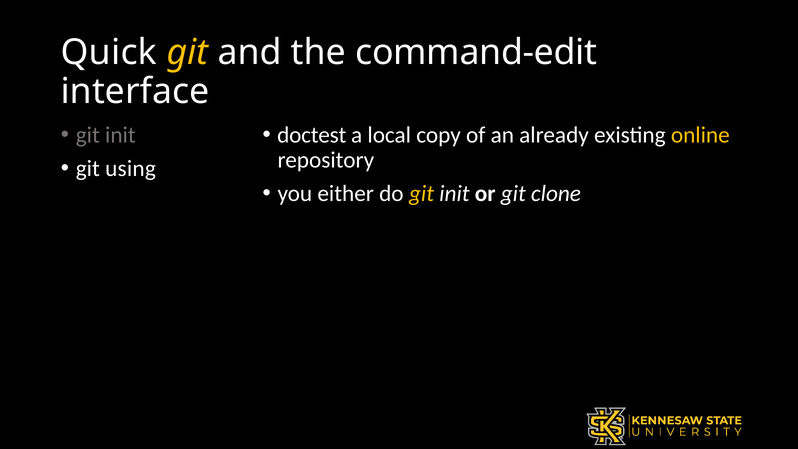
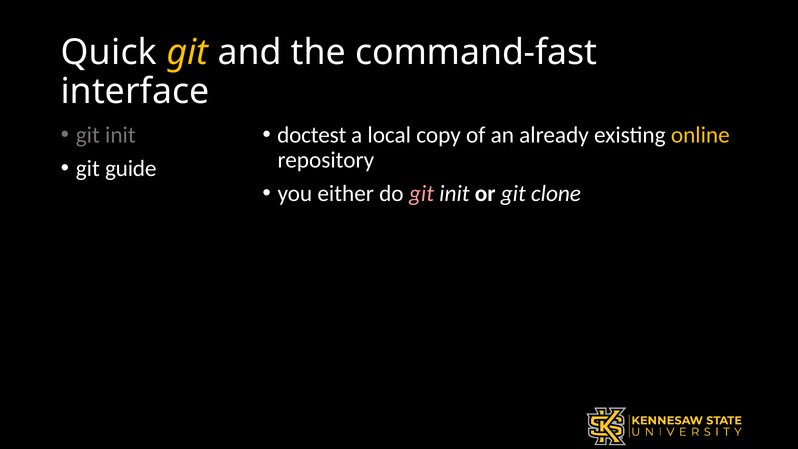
command-edit: command-edit -> command-fast
using: using -> guide
git at (422, 194) colour: yellow -> pink
